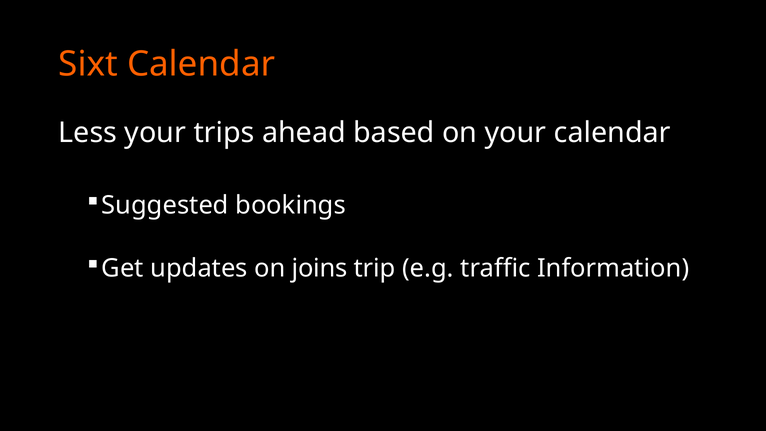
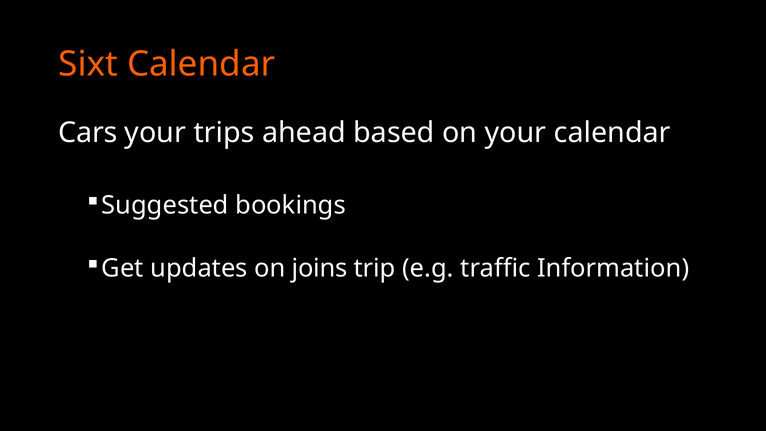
Less: Less -> Cars
